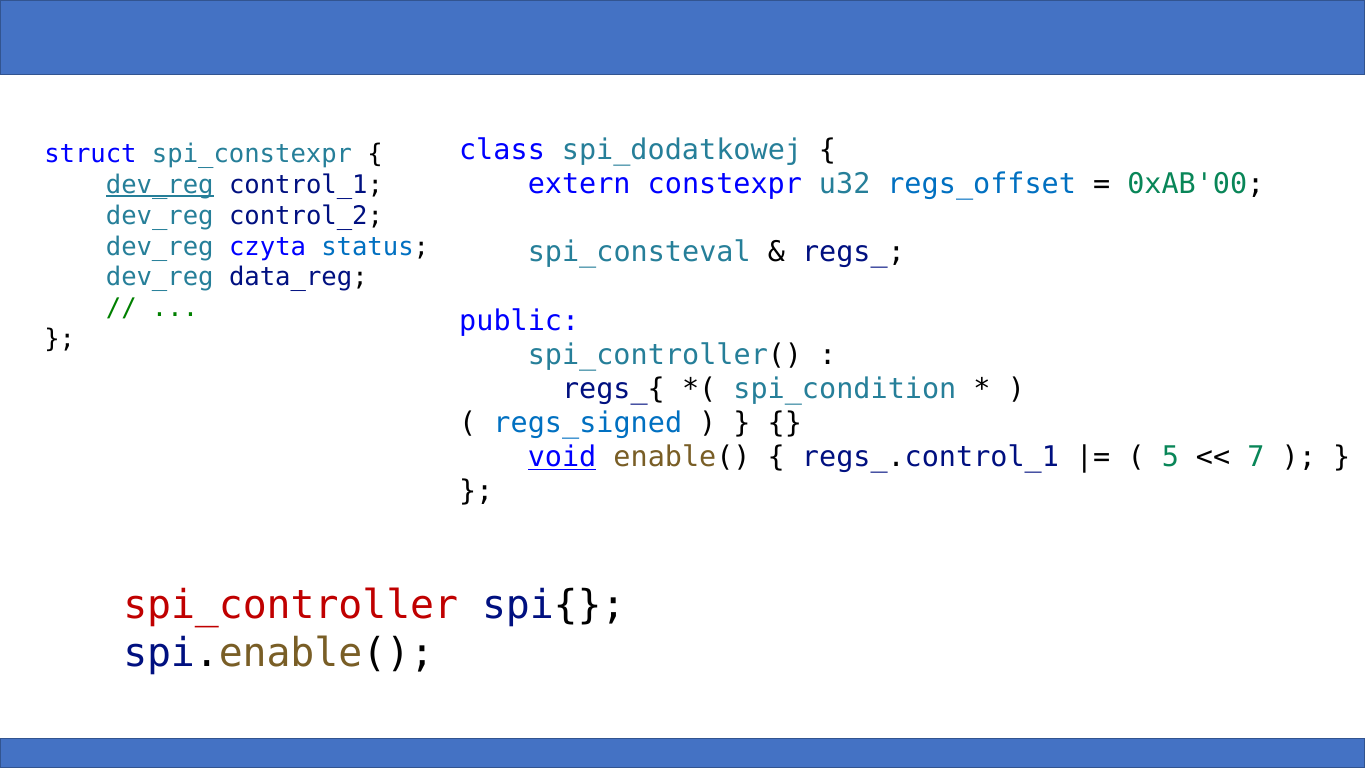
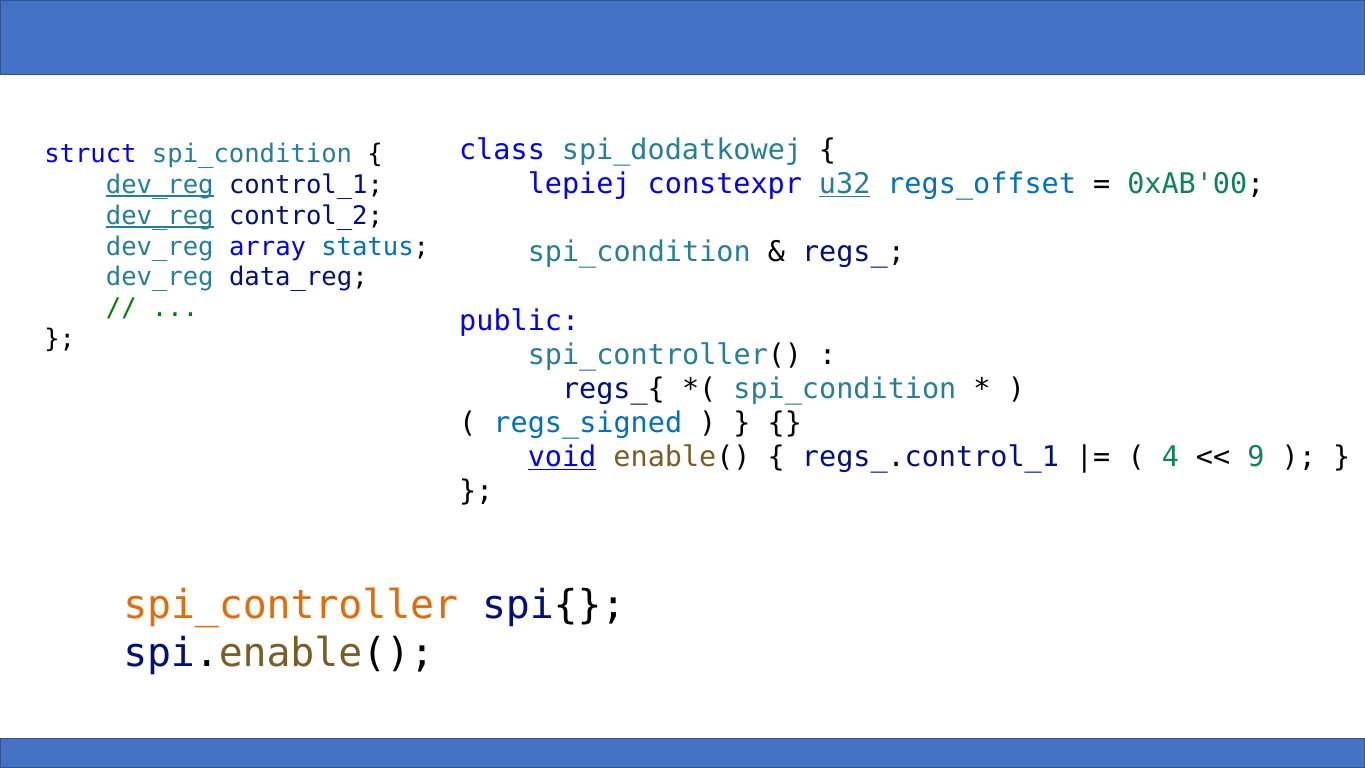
struct spi_constexpr: spi_constexpr -> spi_condition
extern: extern -> lepiej
u32 underline: none -> present
dev_reg at (160, 216) underline: none -> present
czyta: czyta -> array
spi_consteval at (639, 252): spi_consteval -> spi_condition
5: 5 -> 4
7: 7 -> 9
spi_controller colour: red -> orange
